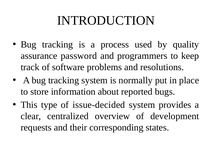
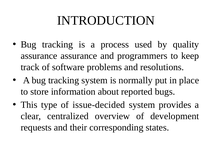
assurance password: password -> assurance
